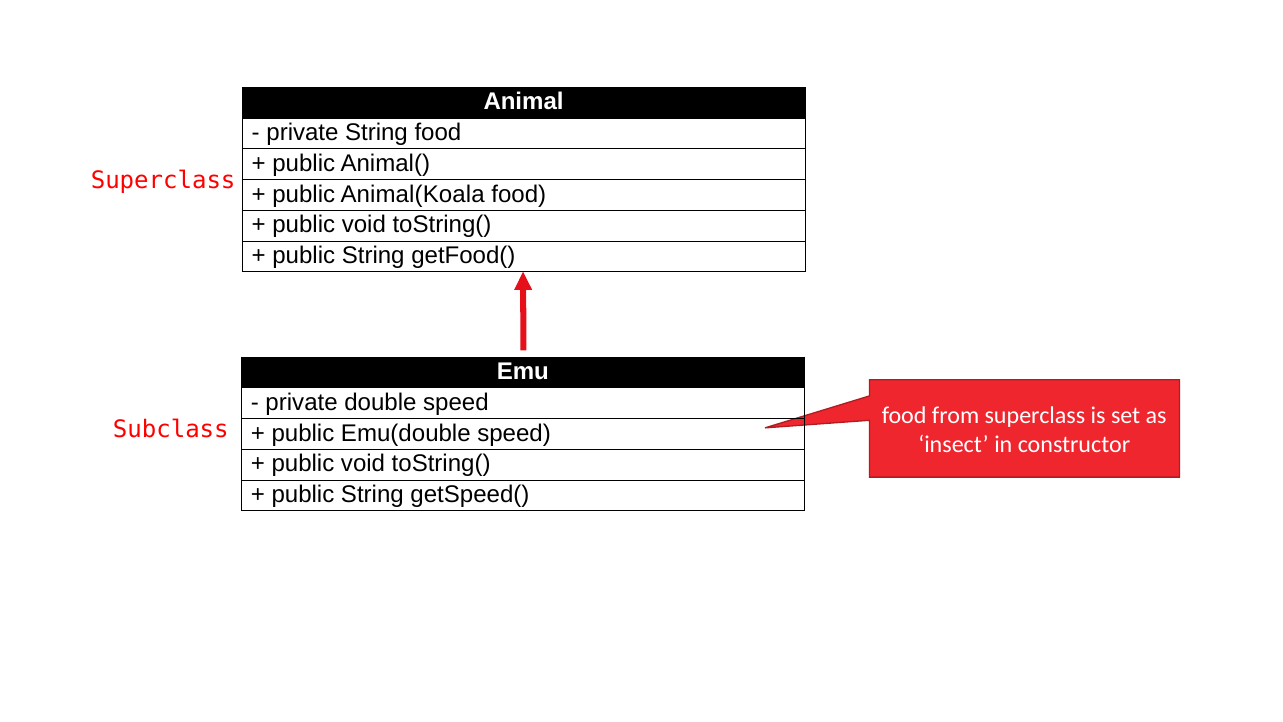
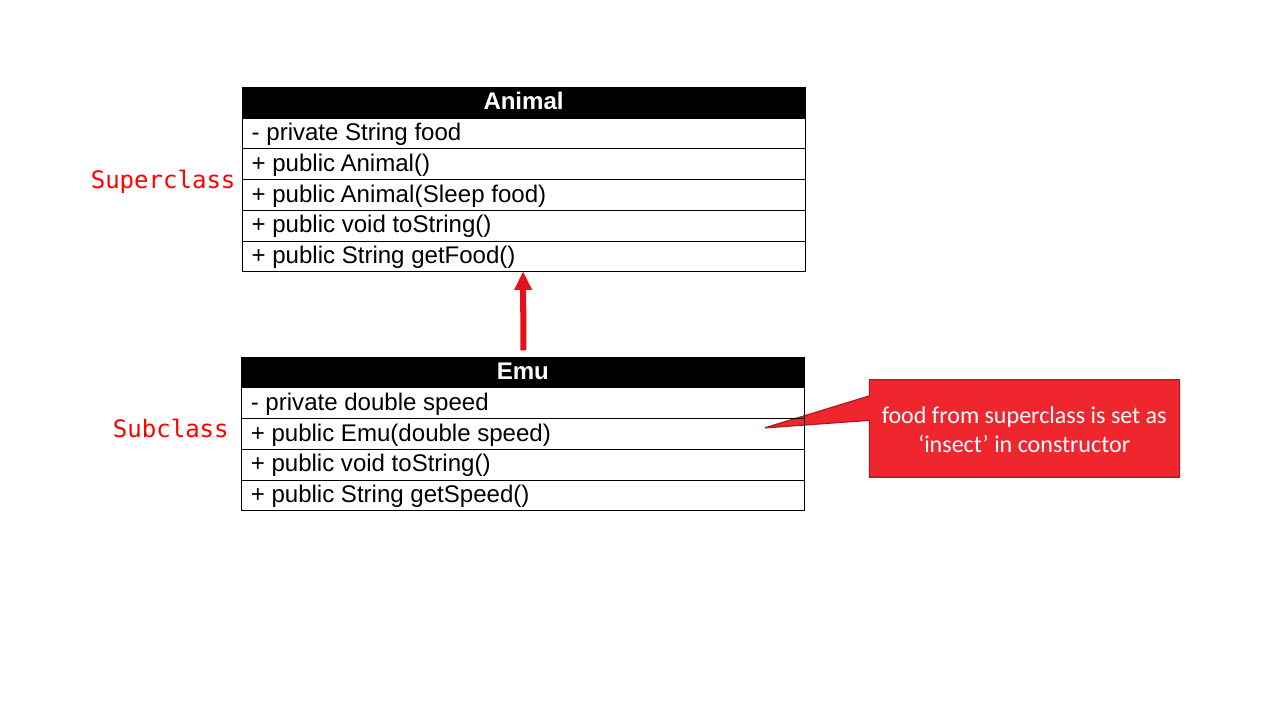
Animal(Koala: Animal(Koala -> Animal(Sleep
